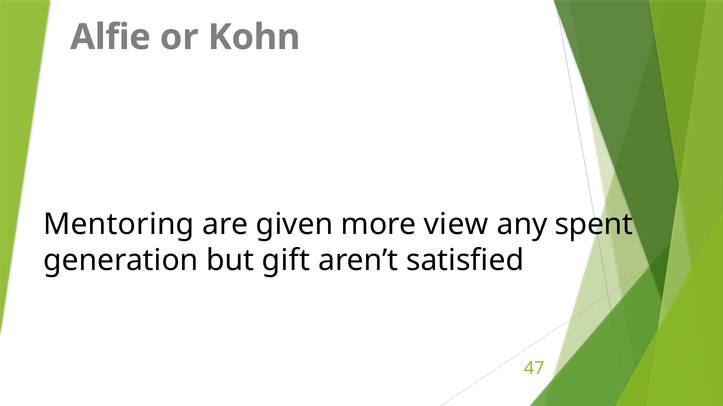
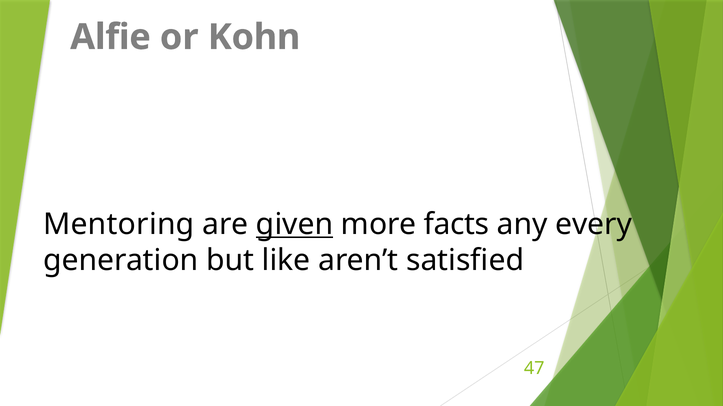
given underline: none -> present
view: view -> facts
spent: spent -> every
gift: gift -> like
